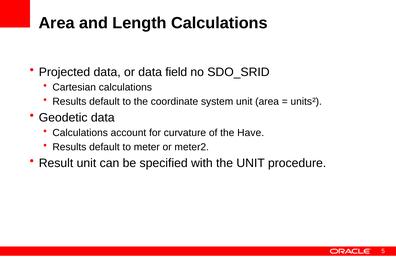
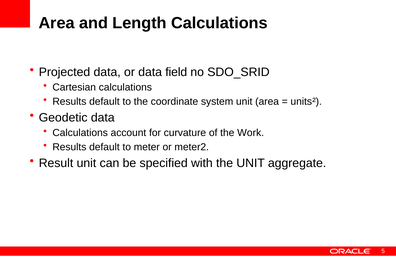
Have: Have -> Work
procedure: procedure -> aggregate
